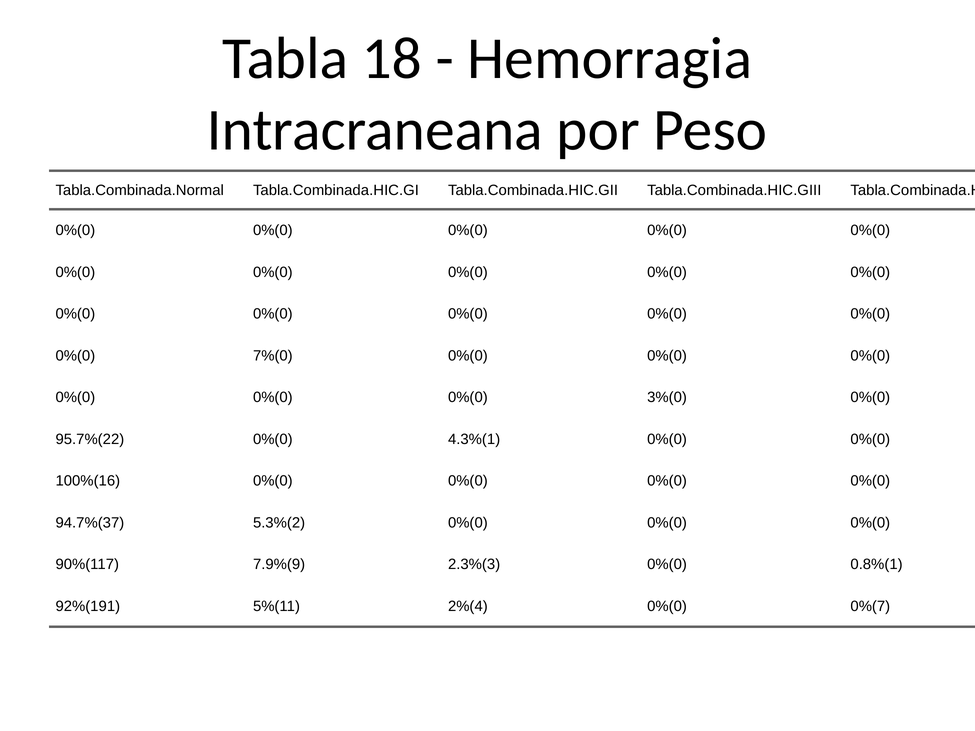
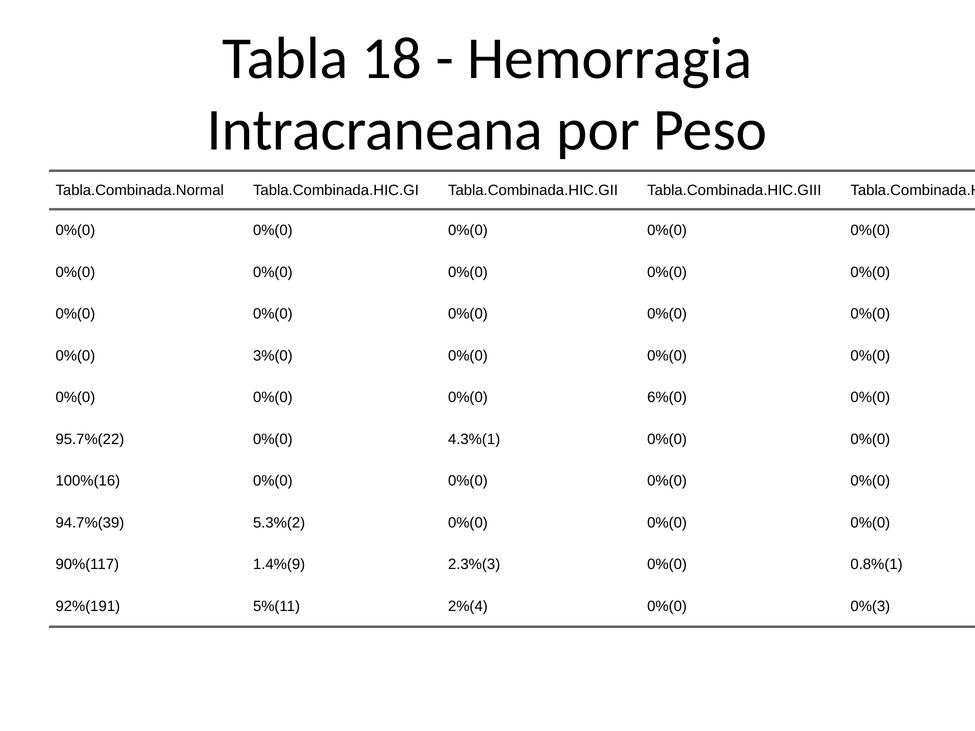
7%(0: 7%(0 -> 3%(0
3%(0: 3%(0 -> 6%(0
94.7%(37: 94.7%(37 -> 94.7%(39
7.9%(9: 7.9%(9 -> 1.4%(9
0%(7: 0%(7 -> 0%(3
